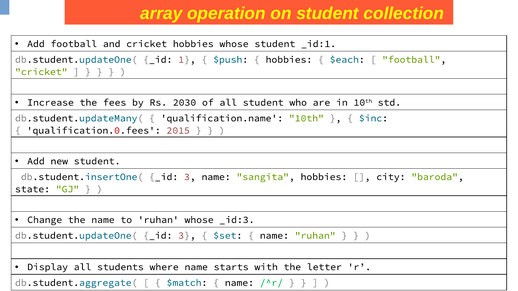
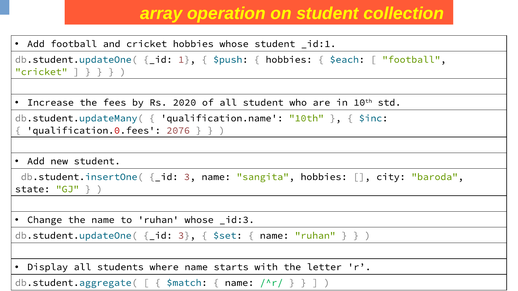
2030: 2030 -> 2020
2015: 2015 -> 2076
